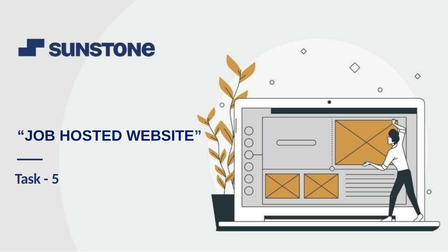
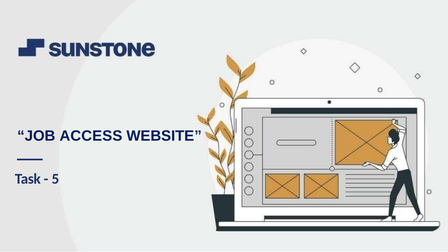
HOSTED: HOSTED -> ACCESS
